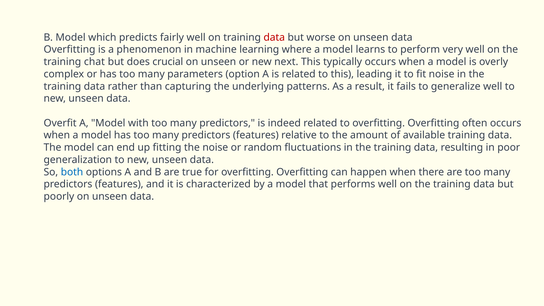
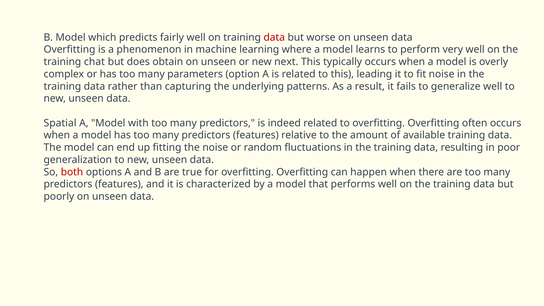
crucial: crucial -> obtain
Overfit: Overfit -> Spatial
both colour: blue -> red
